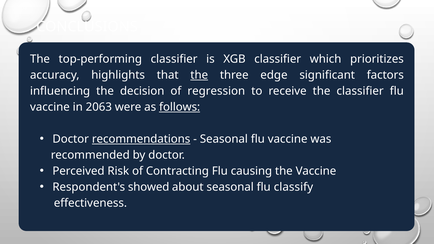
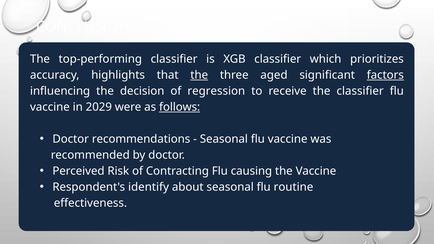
edge: edge -> aged
factors underline: none -> present
2063: 2063 -> 2029
recommendations underline: present -> none
showed: showed -> identify
classify: classify -> routine
